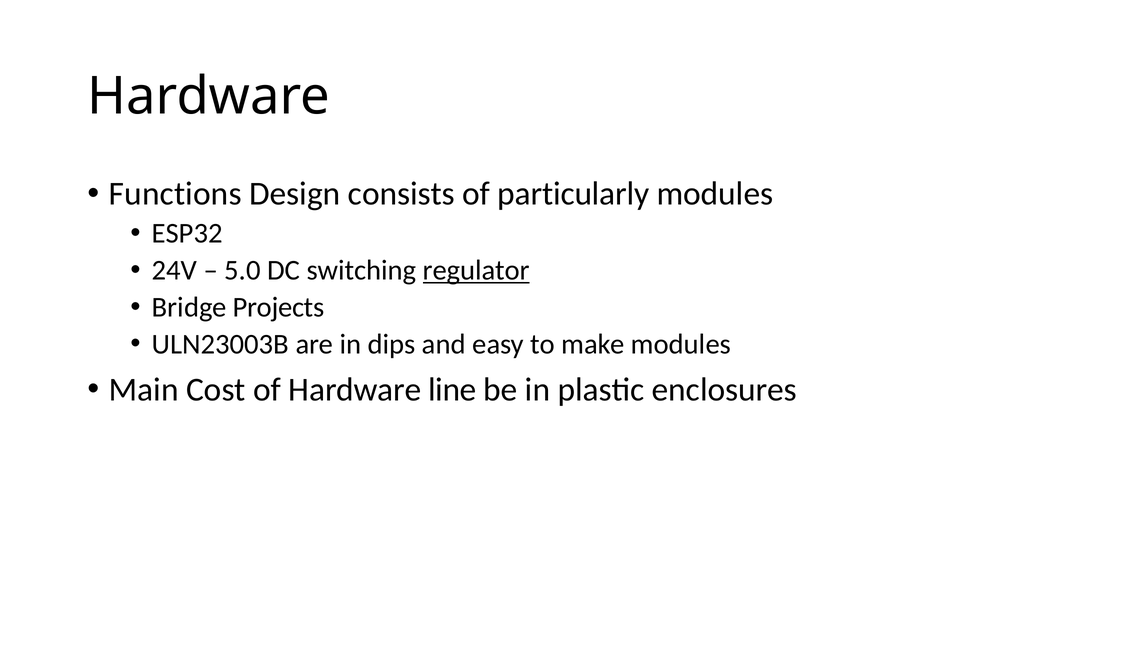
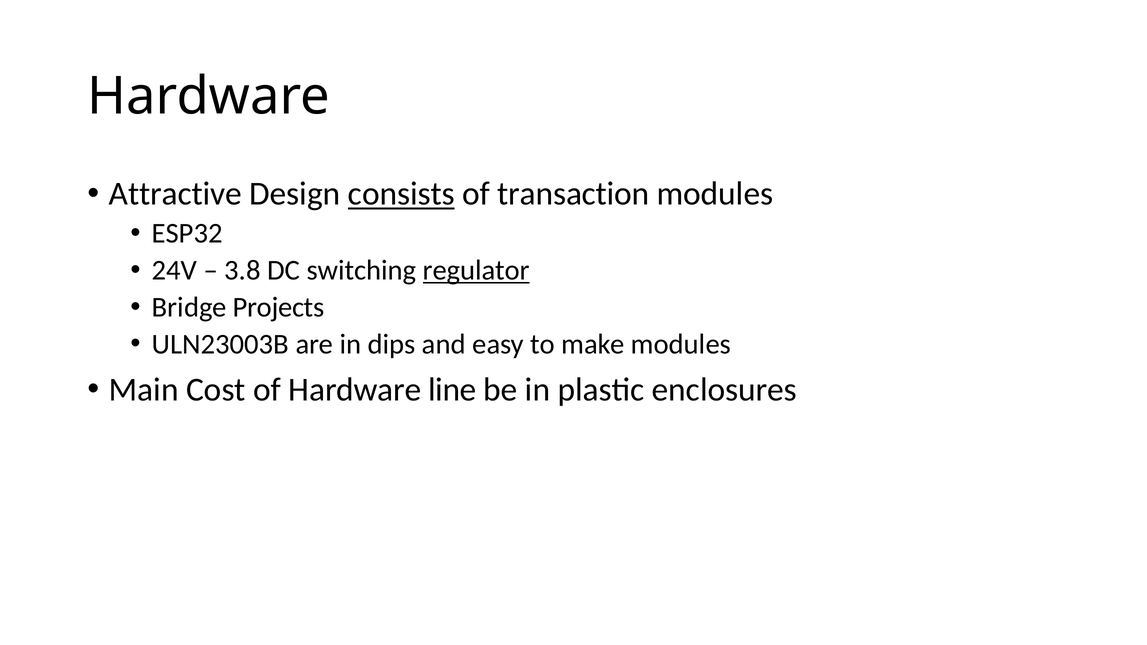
Functions: Functions -> Attractive
consists underline: none -> present
particularly: particularly -> transaction
5.0: 5.0 -> 3.8
